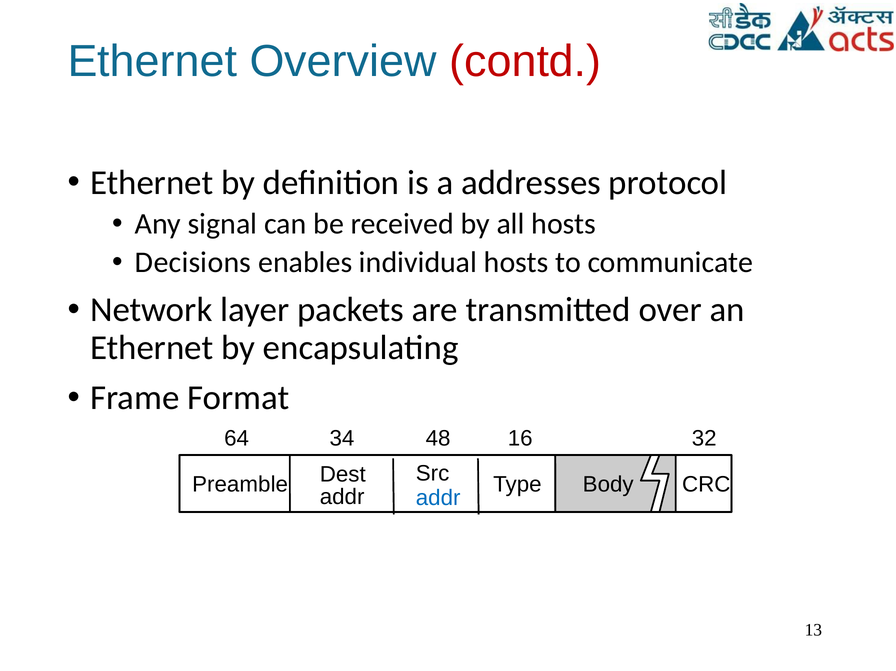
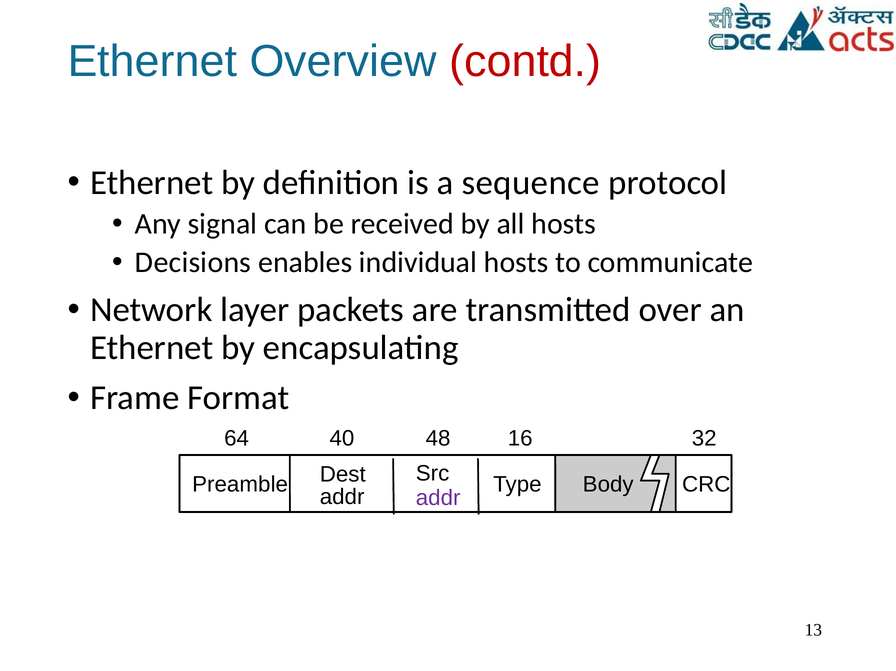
addresses: addresses -> sequence
34: 34 -> 40
addr at (438, 498) colour: blue -> purple
